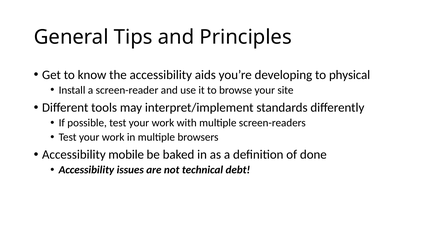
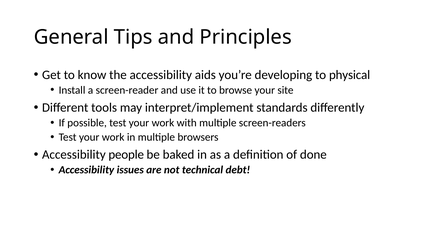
mobile: mobile -> people
